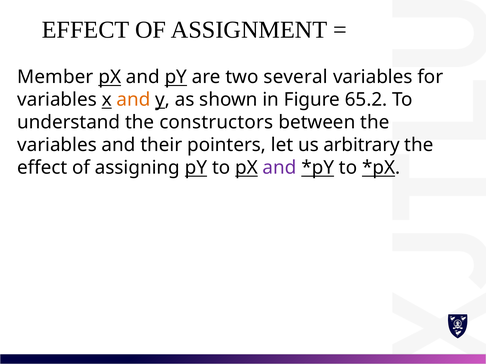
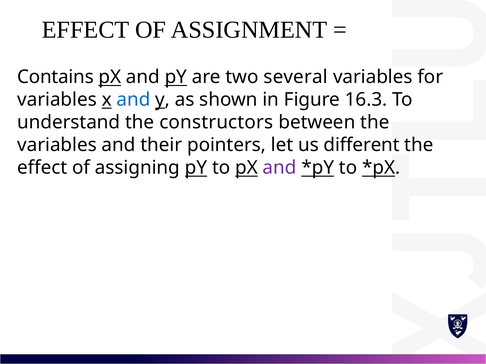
Member: Member -> Contains
and at (133, 100) colour: orange -> blue
65.2: 65.2 -> 16.3
arbitrary: arbitrary -> different
